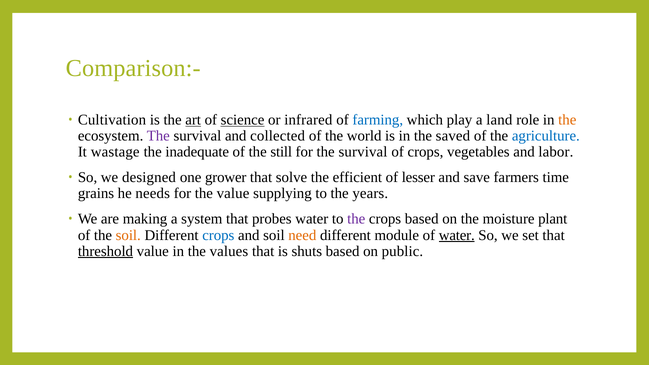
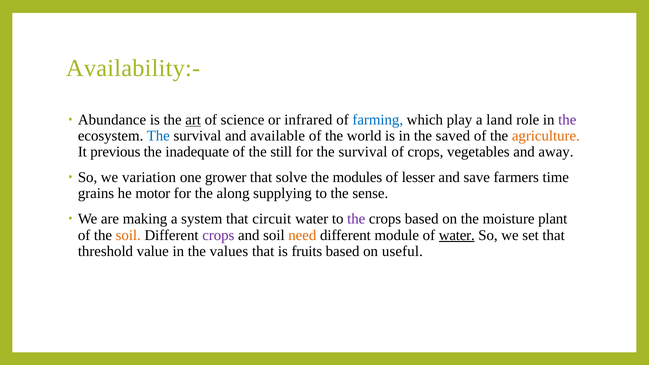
Comparison:-: Comparison:- -> Availability:-
Cultivation: Cultivation -> Abundance
science underline: present -> none
the at (567, 120) colour: orange -> purple
The at (158, 136) colour: purple -> blue
collected: collected -> available
agriculture colour: blue -> orange
wastage: wastage -> previous
labor: labor -> away
designed: designed -> variation
efficient: efficient -> modules
needs: needs -> motor
the value: value -> along
years: years -> sense
probes: probes -> circuit
crops at (218, 235) colour: blue -> purple
threshold underline: present -> none
shuts: shuts -> fruits
public: public -> useful
